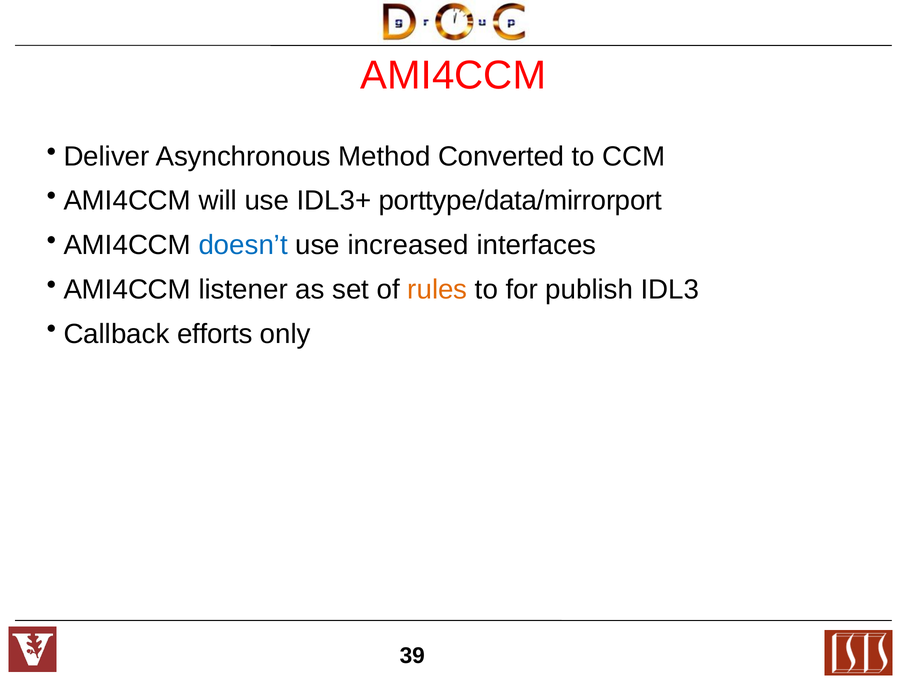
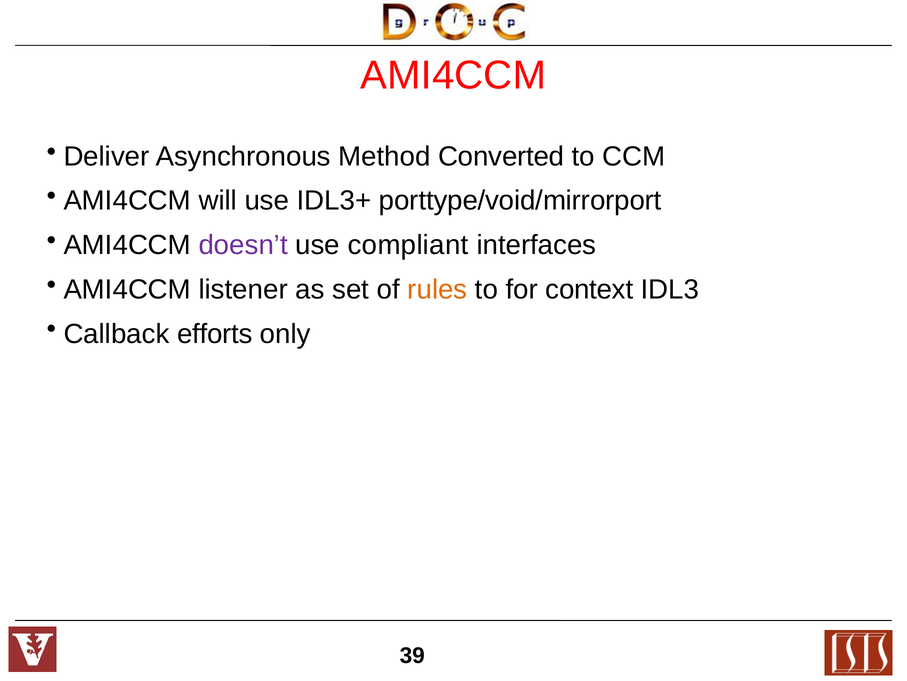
porttype/data/mirrorport: porttype/data/mirrorport -> porttype/void/mirrorport
doesn’t colour: blue -> purple
increased: increased -> compliant
publish: publish -> context
